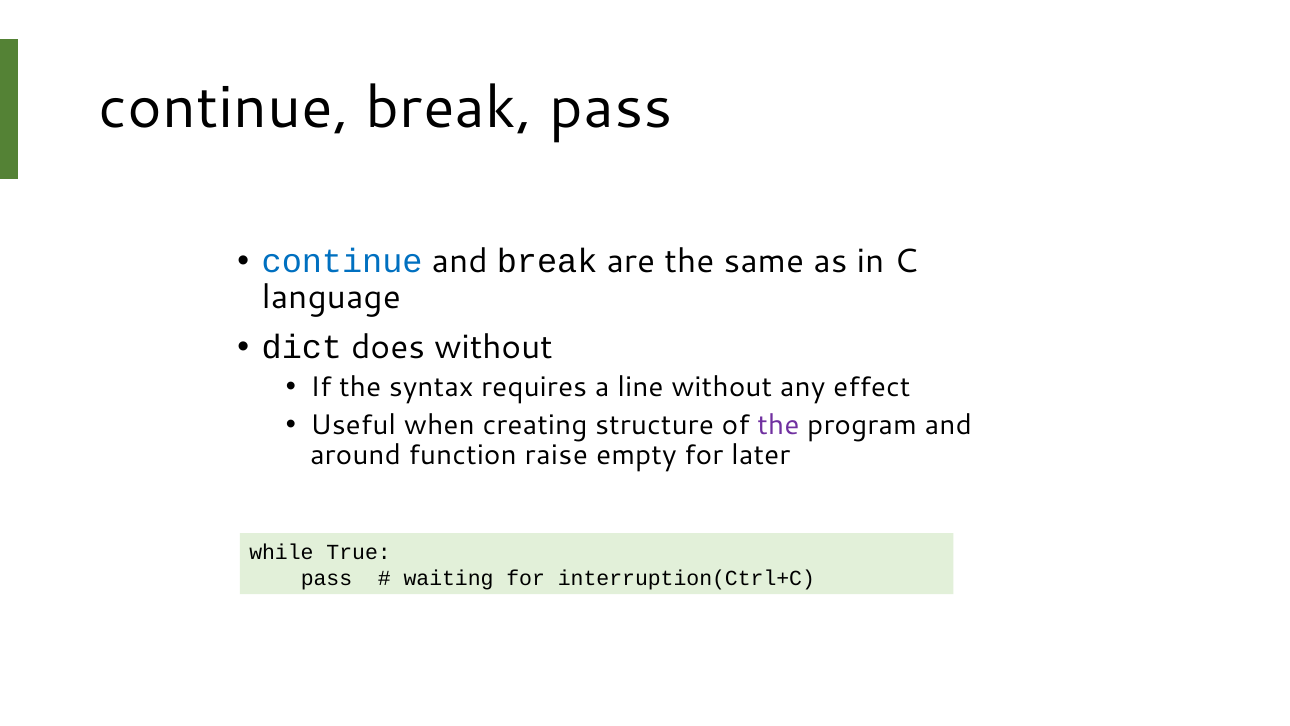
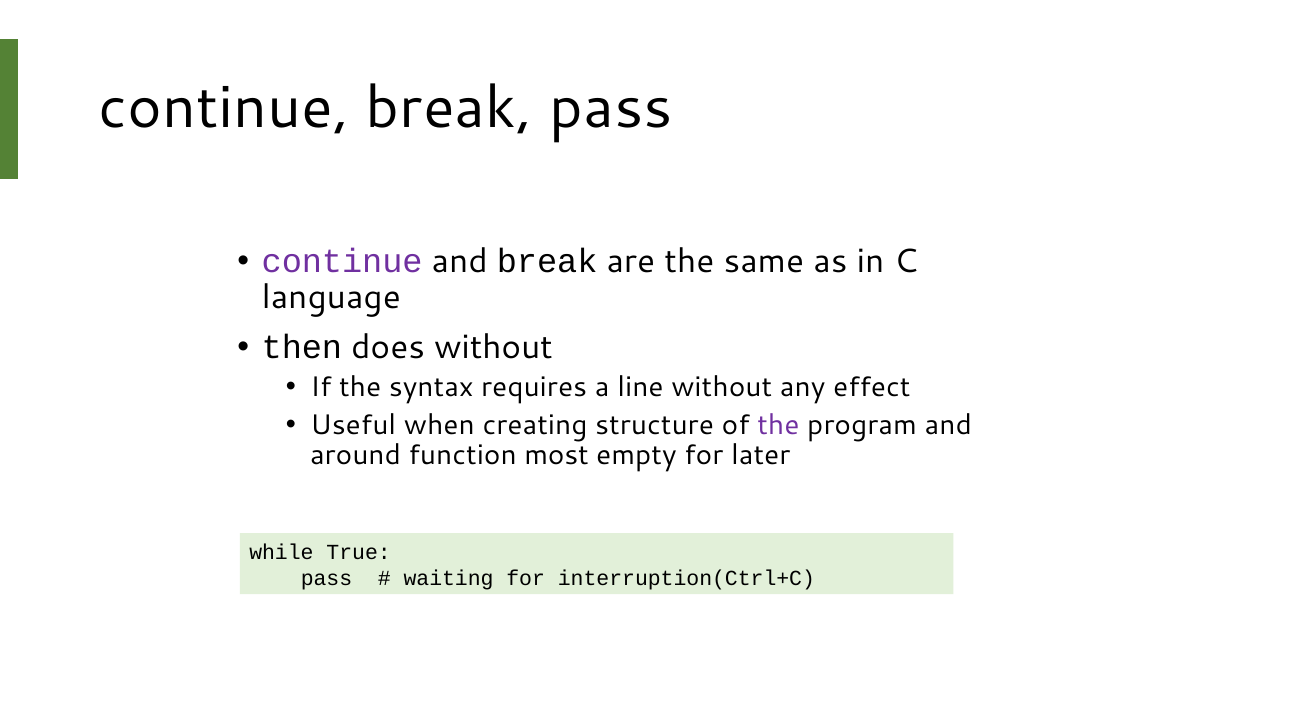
continue at (342, 261) colour: blue -> purple
dict: dict -> then
raise: raise -> most
